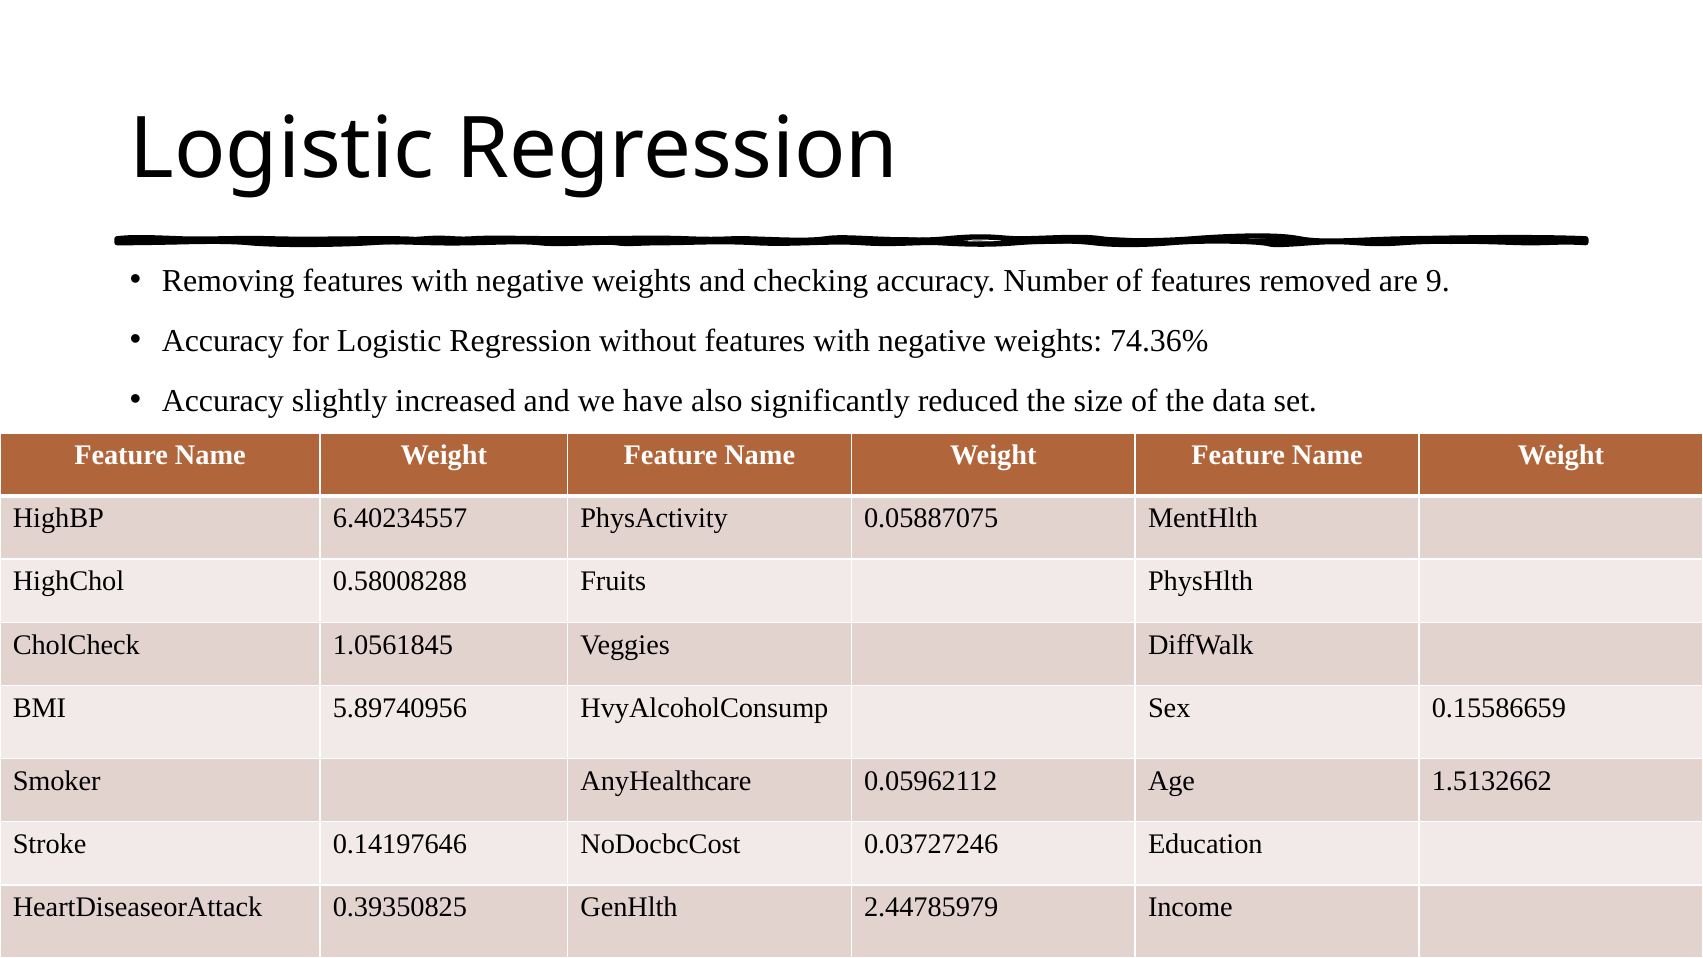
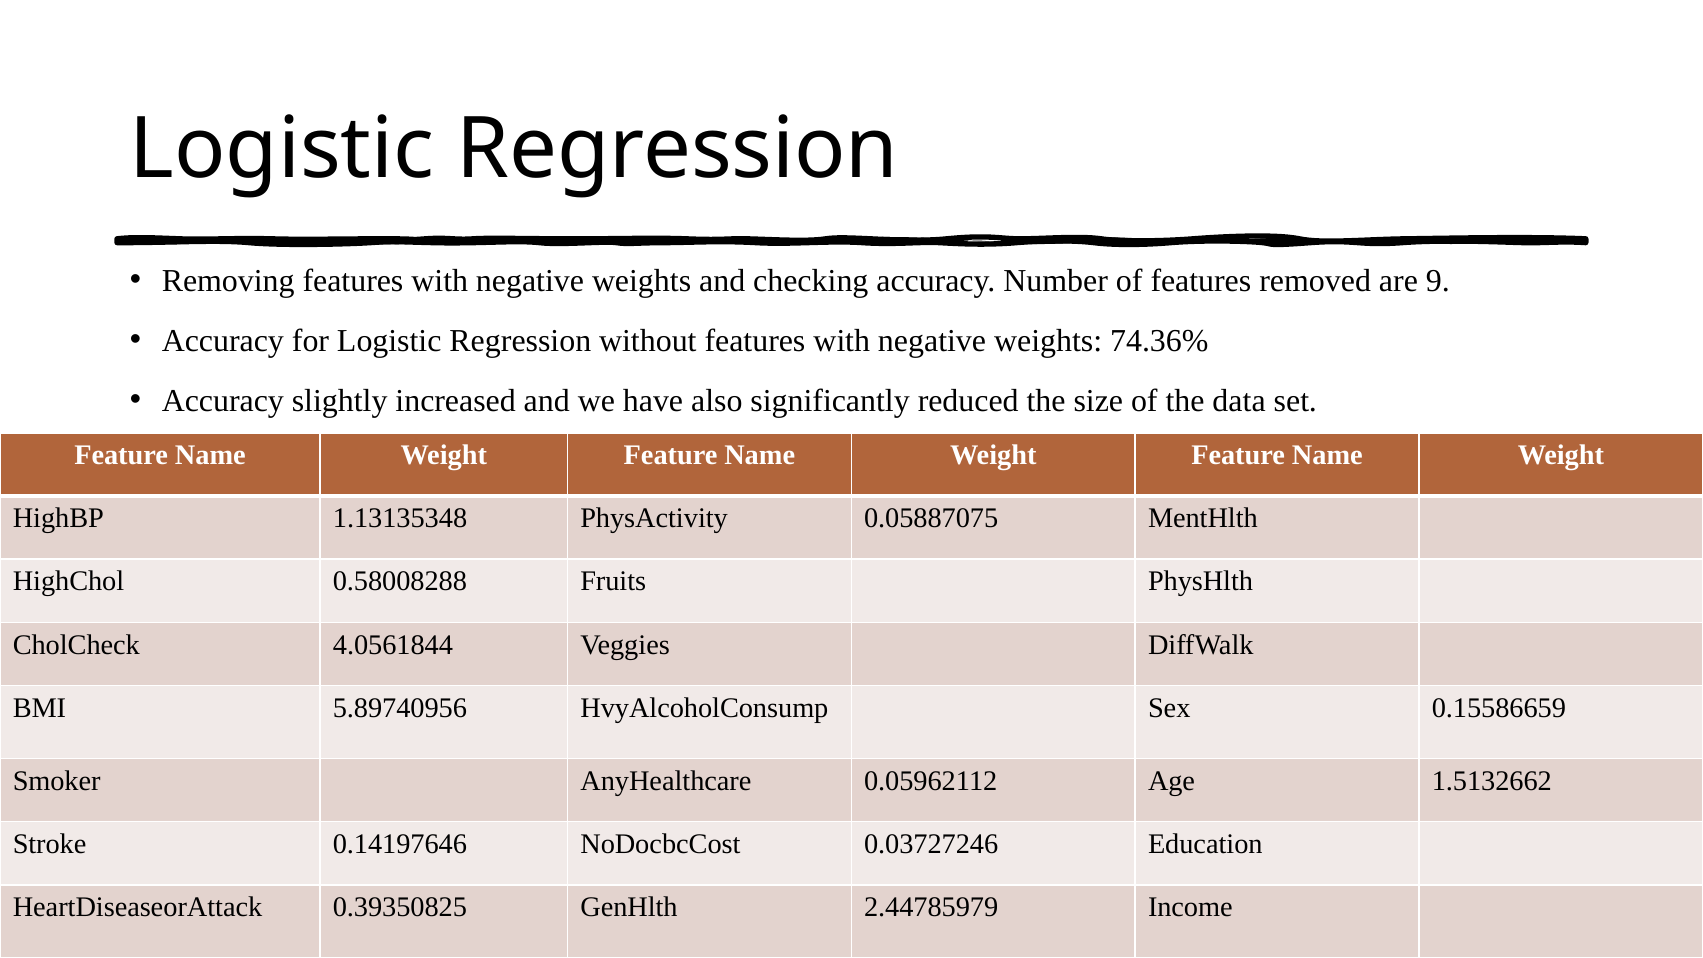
6.40234557: 6.40234557 -> 1.13135348
1.0561845: 1.0561845 -> 4.0561844
